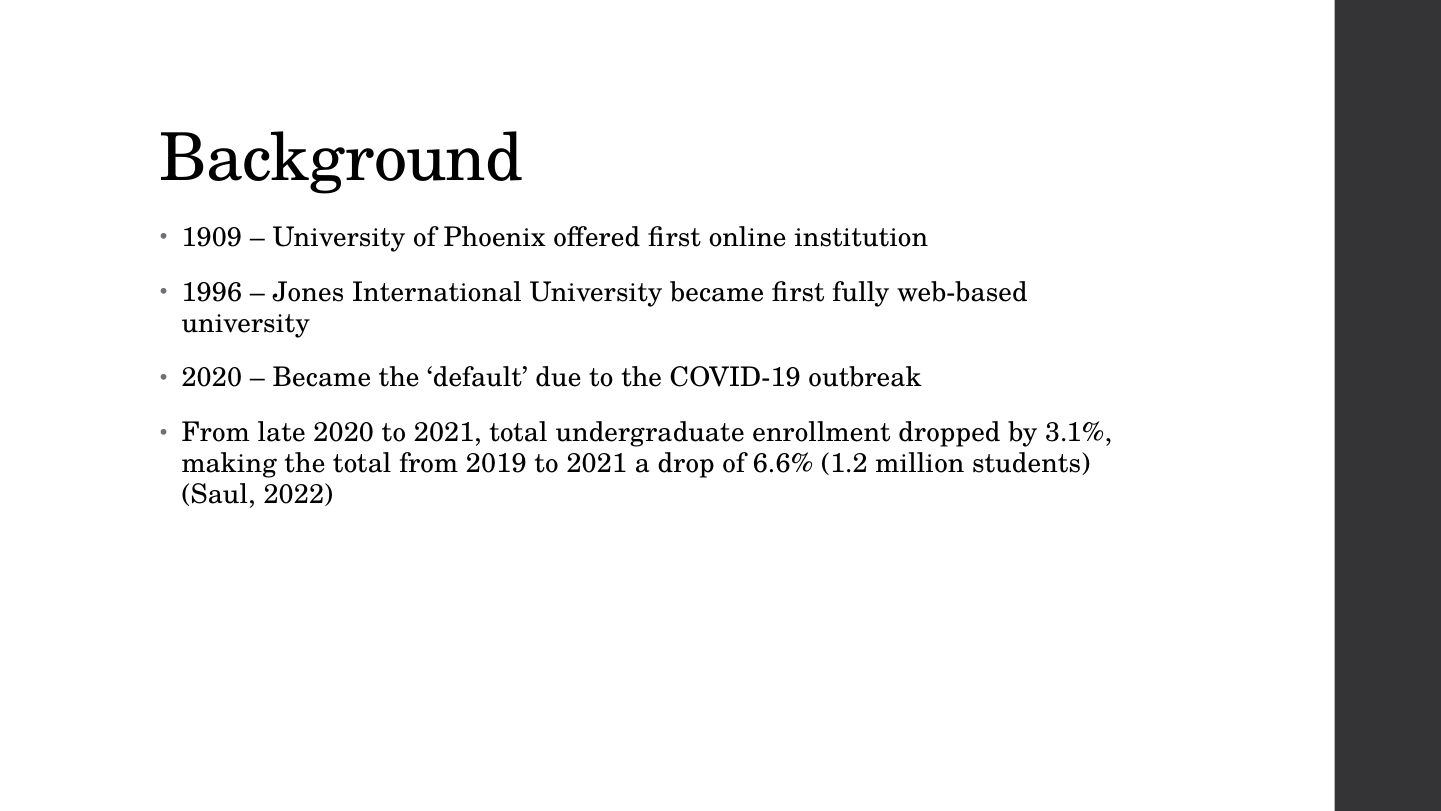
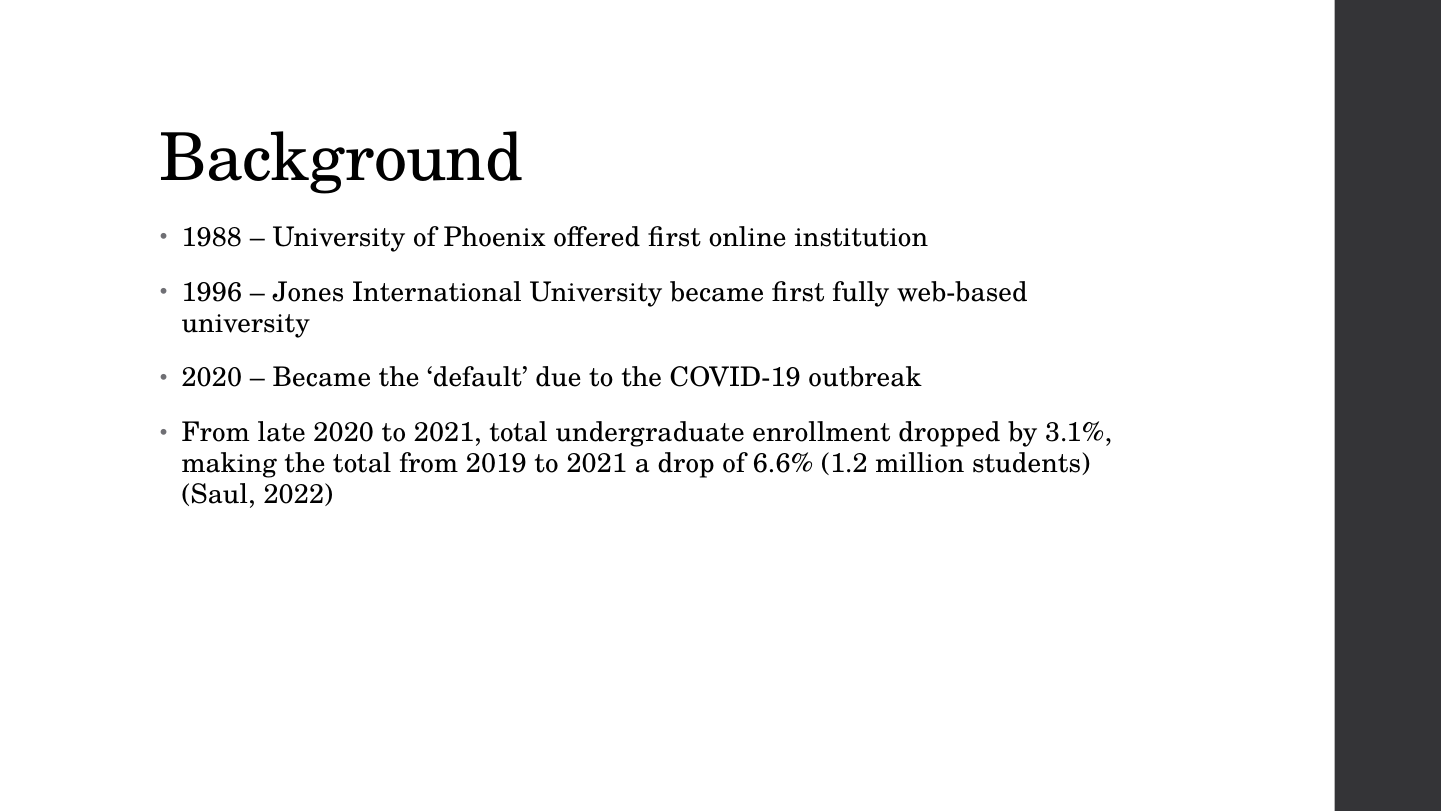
1909: 1909 -> 1988
